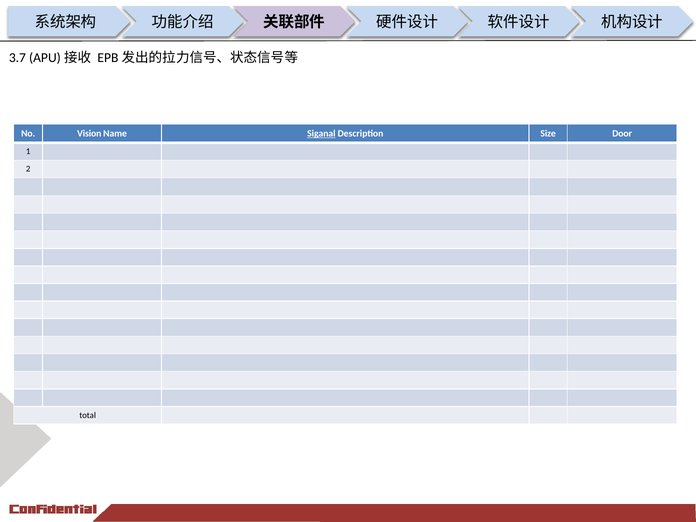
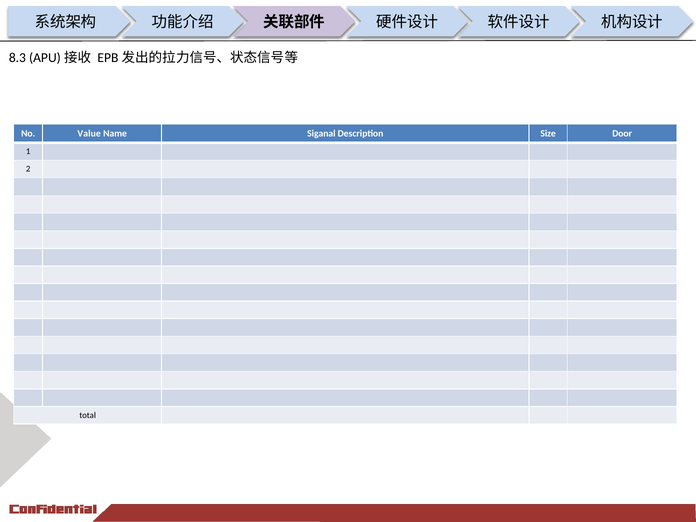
3.7: 3.7 -> 8.3
Vision: Vision -> Value
Siganal underline: present -> none
